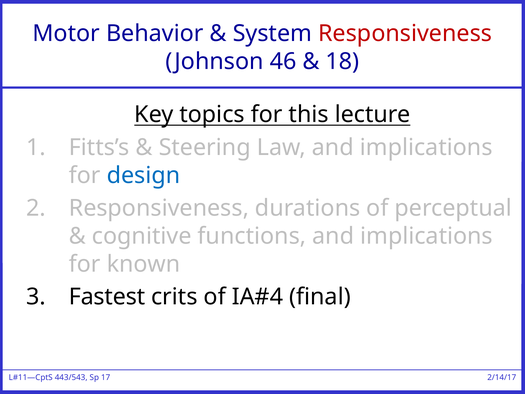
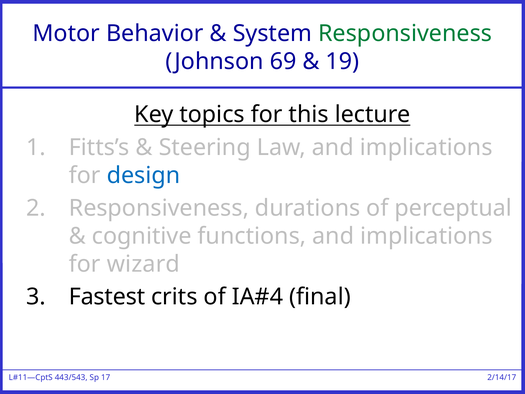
Responsiveness at (405, 34) colour: red -> green
46: 46 -> 69
18: 18 -> 19
known: known -> wizard
